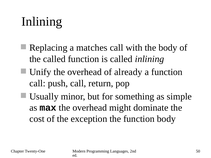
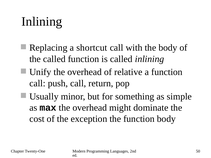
matches: matches -> shortcut
already: already -> relative
